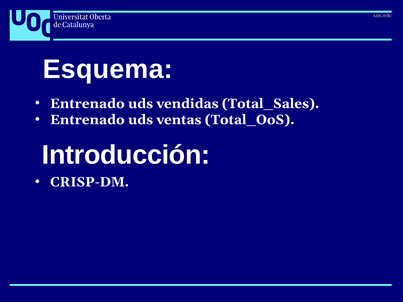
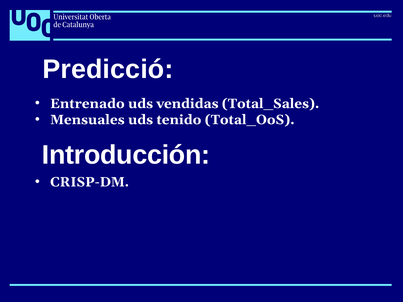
Esquema: Esquema -> Predicció
Entrenado at (87, 120): Entrenado -> Mensuales
ventas: ventas -> tenido
